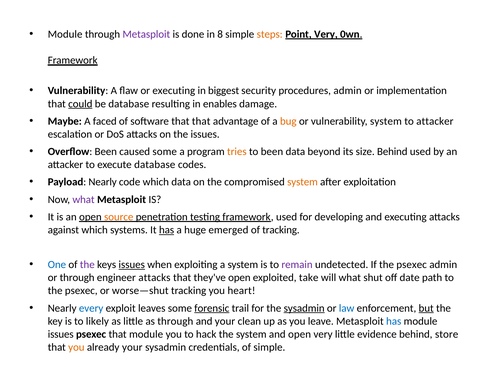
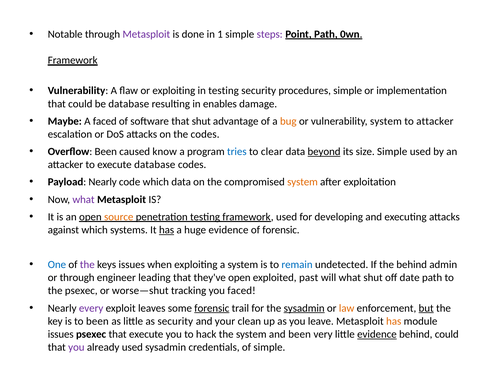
Module at (65, 34): Module -> Notable
8: 8 -> 1
steps colour: orange -> purple
Point Very: Very -> Path
or executing: executing -> exploiting
in biggest: biggest -> testing
procedures admin: admin -> simple
could at (80, 104) underline: present -> none
that that: that -> shut
the issues: issues -> codes
caused some: some -> know
tries colour: orange -> blue
to been: been -> clear
beyond underline: none -> present
size Behind: Behind -> Simple
huge emerged: emerged -> evidence
of tracking: tracking -> forensic
issues at (132, 265) underline: present -> none
remain colour: purple -> blue
If the psexec: psexec -> behind
engineer attacks: attacks -> leading
take: take -> past
you heart: heart -> faced
every colour: blue -> purple
law colour: blue -> orange
to likely: likely -> been
as through: through -> security
has at (394, 322) colour: blue -> orange
that module: module -> execute
and open: open -> been
evidence at (377, 335) underline: none -> present
behind store: store -> could
you at (76, 348) colour: orange -> purple
already your: your -> used
